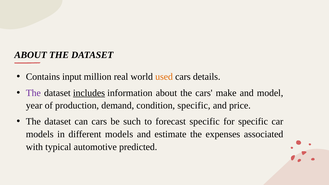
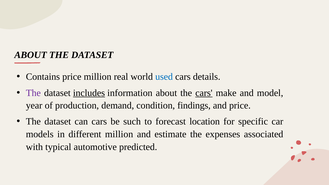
Contains input: input -> price
used colour: orange -> blue
cars at (204, 93) underline: none -> present
condition specific: specific -> findings
forecast specific: specific -> location
different models: models -> million
